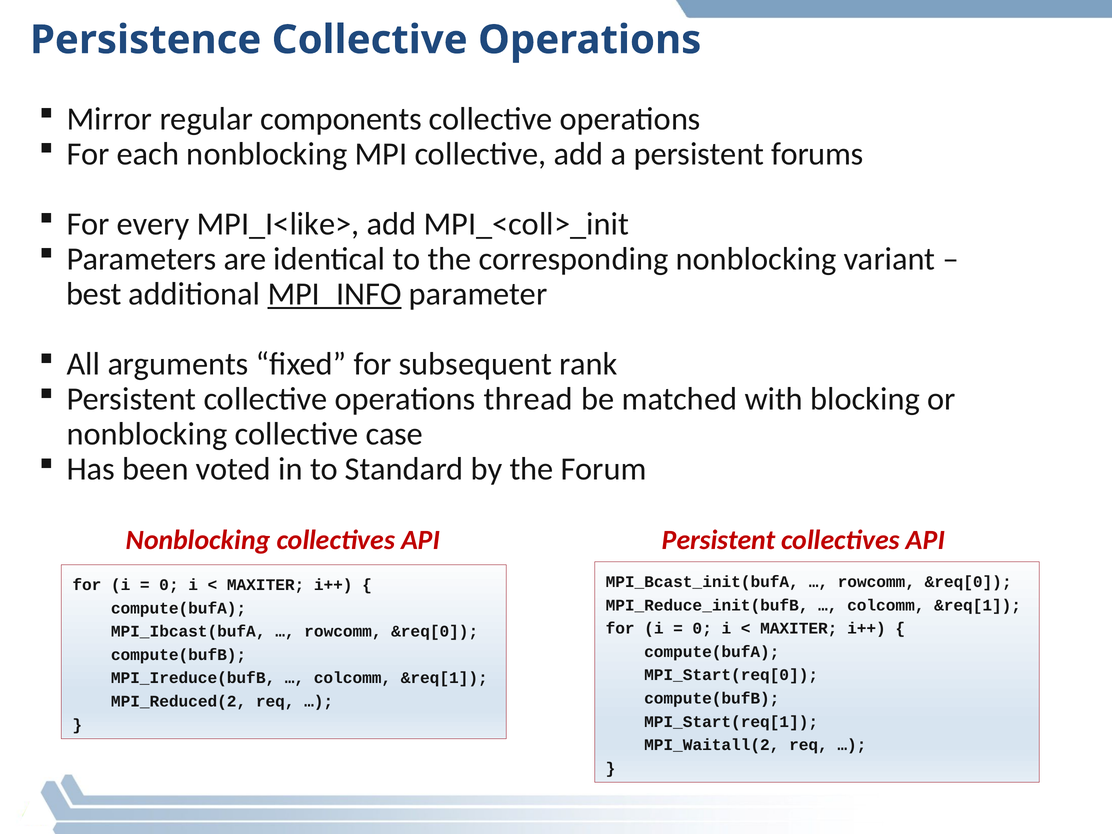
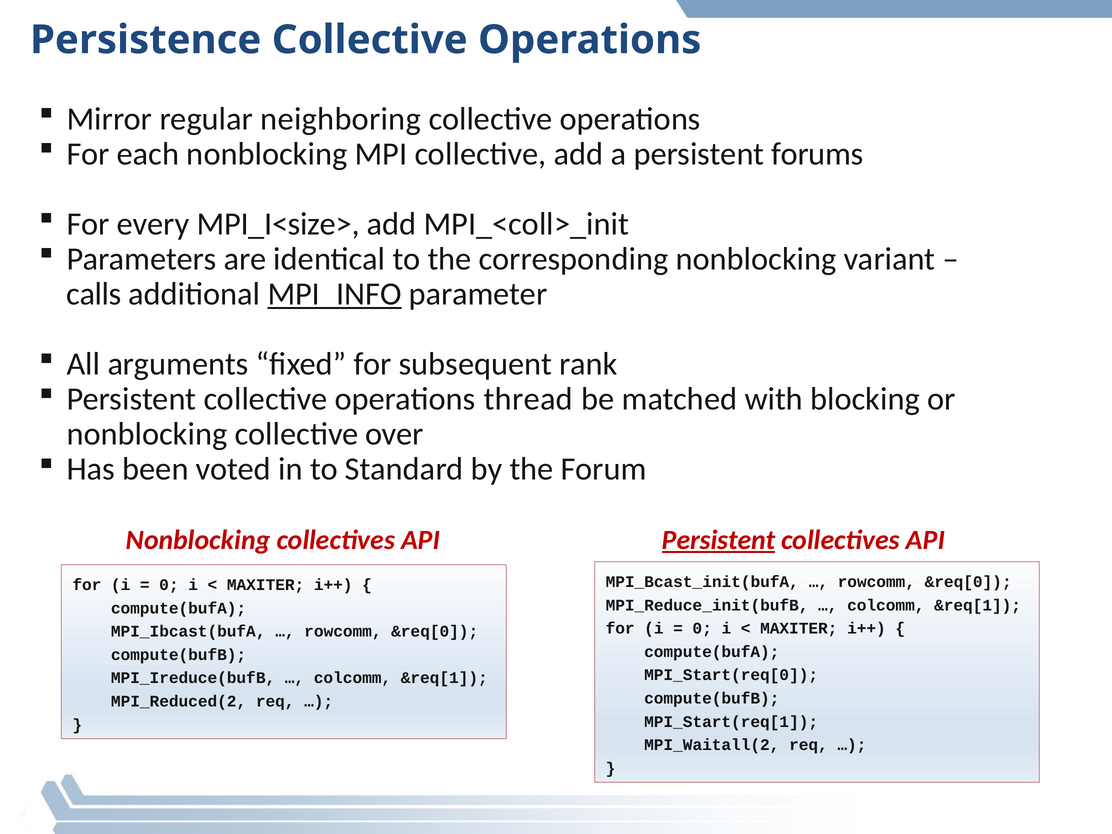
components: components -> neighboring
MPI_I<like>: MPI_I<like> -> MPI_I<size>
best: best -> calls
case: case -> over
Persistent at (719, 540) underline: none -> present
